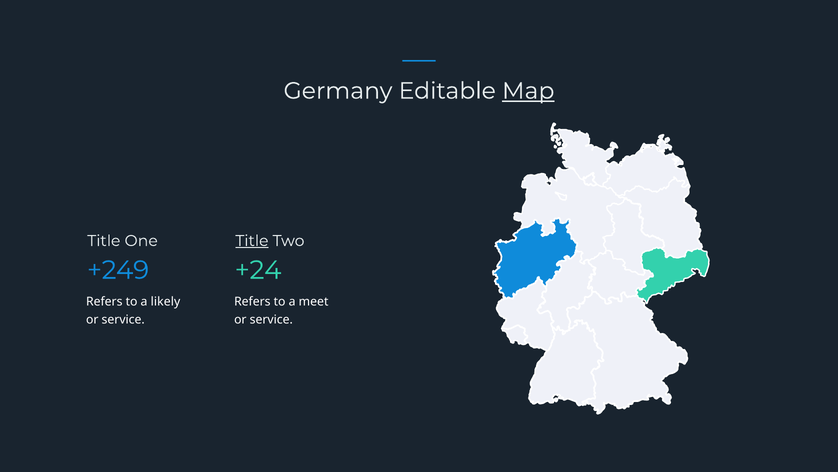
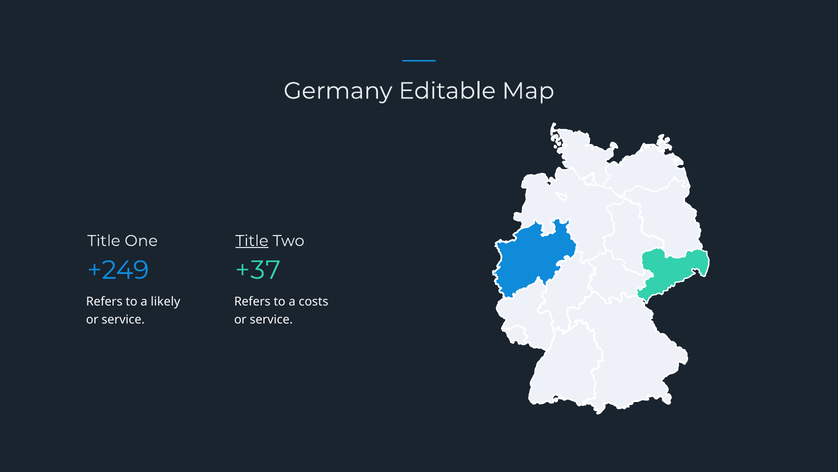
Map underline: present -> none
+24: +24 -> +37
meet: meet -> costs
